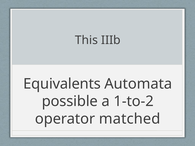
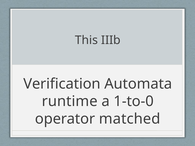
Equivalents: Equivalents -> Verification
possible: possible -> runtime
1-to-2: 1-to-2 -> 1-to-0
